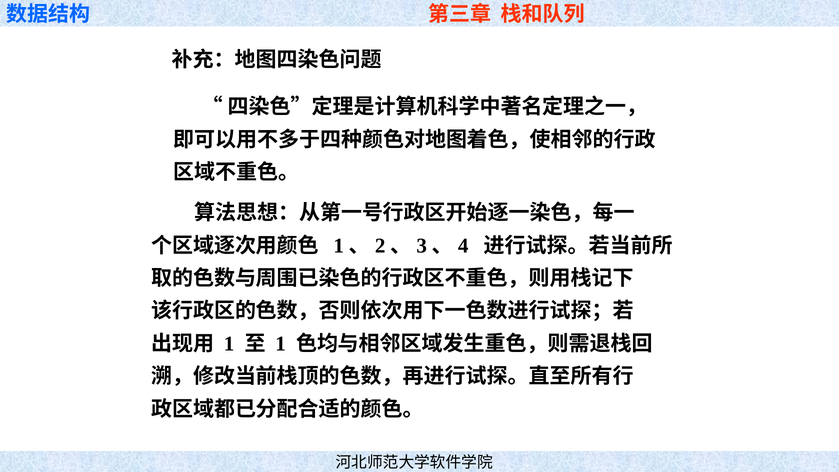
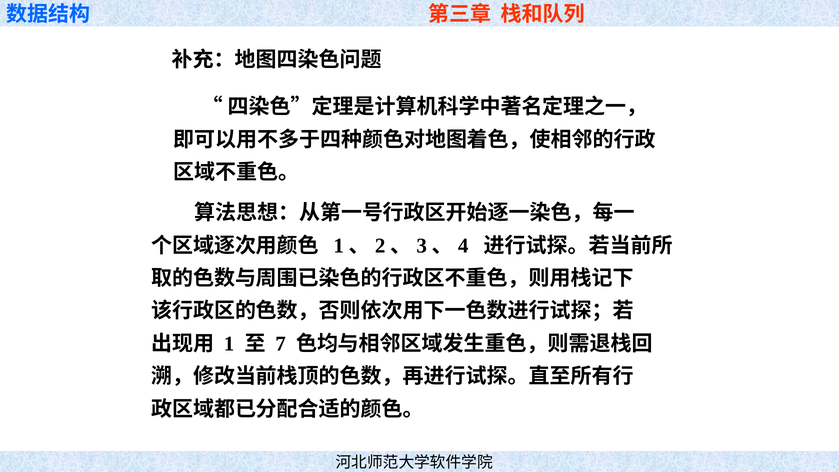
1 at (281, 344): 1 -> 7
